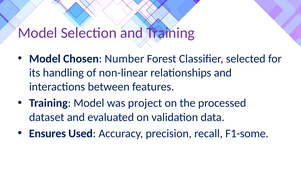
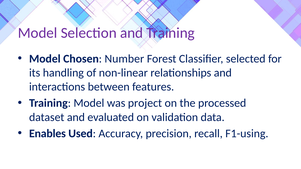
Ensures: Ensures -> Enables
F1-some: F1-some -> F1-using
